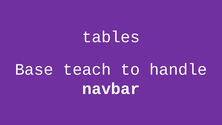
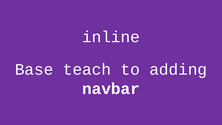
tables: tables -> inline
handle: handle -> adding
